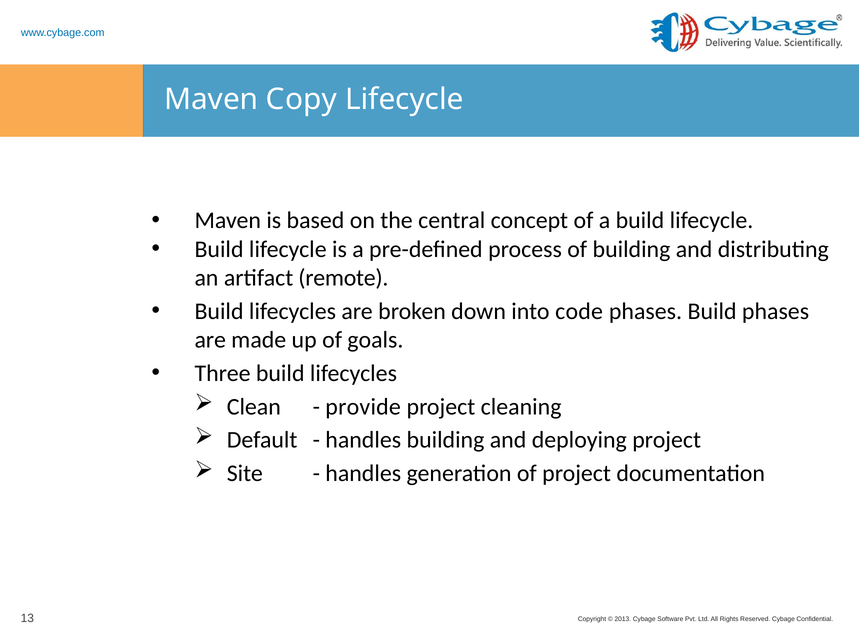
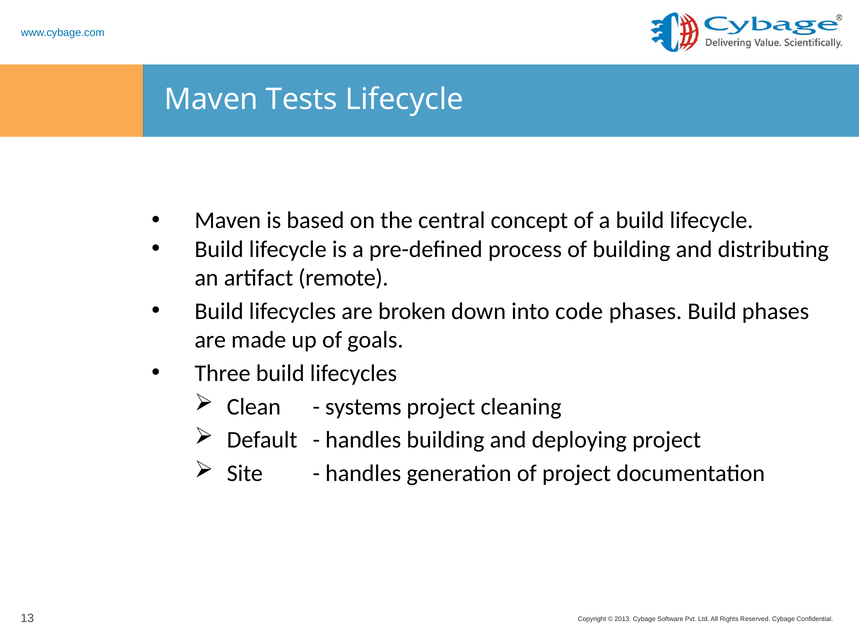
Copy: Copy -> Tests
provide: provide -> systems
